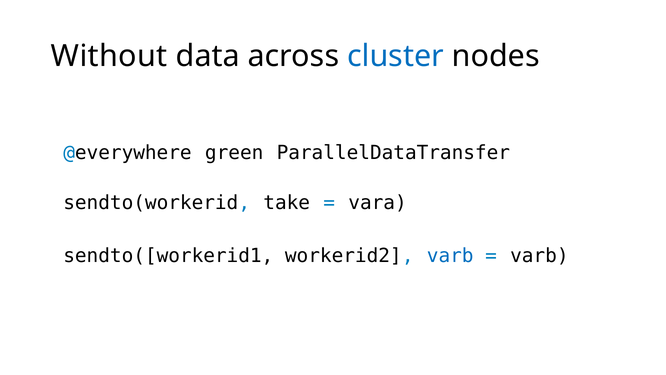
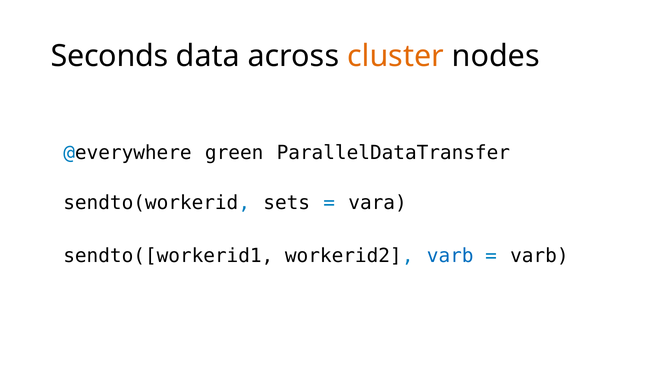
Without: Without -> Seconds
cluster colour: blue -> orange
take: take -> sets
